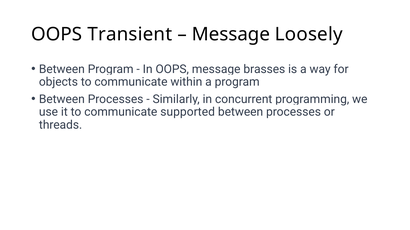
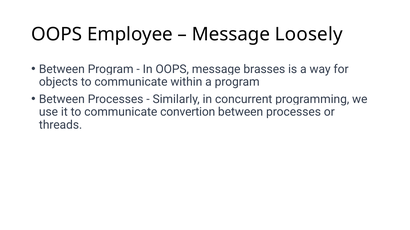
Transient: Transient -> Employee
supported: supported -> convertion
